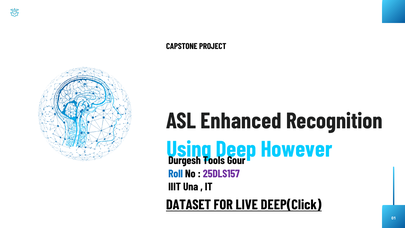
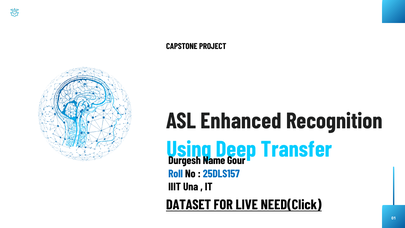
However: However -> Transfer
Tools: Tools -> Name
25DLS157 colour: purple -> blue
DEEP(Click: DEEP(Click -> NEED(Click
